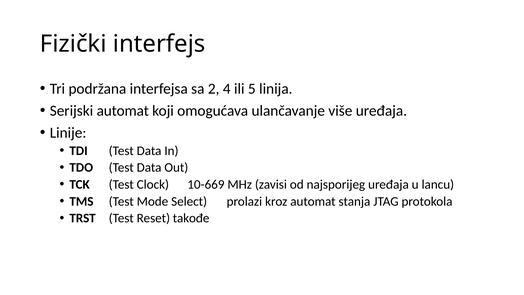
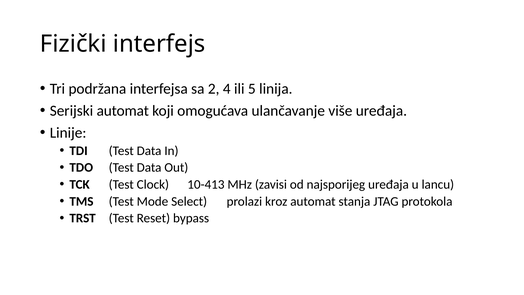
10-669: 10-669 -> 10-413
takođe: takođe -> bypass
